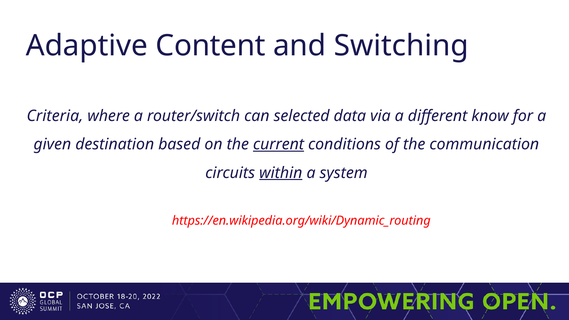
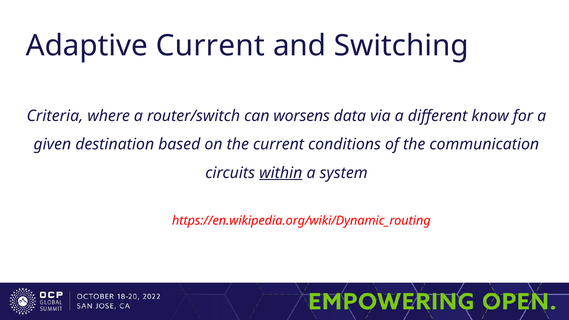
Adaptive Content: Content -> Current
selected: selected -> worsens
current at (279, 144) underline: present -> none
